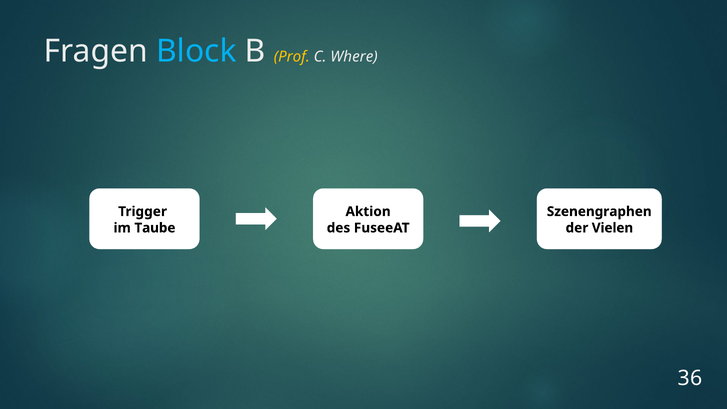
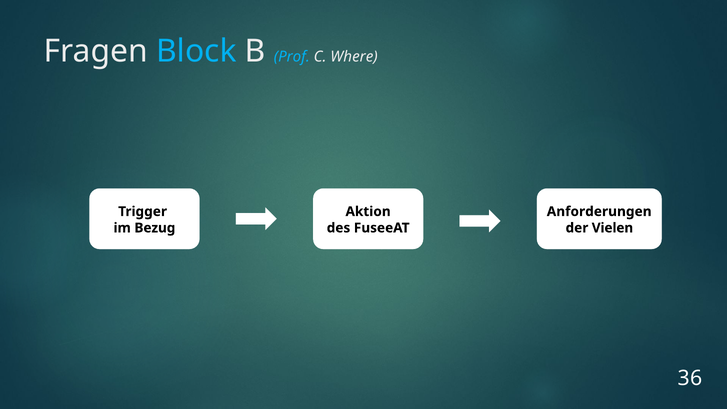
Prof colour: yellow -> light blue
Szenengraphen: Szenengraphen -> Anforderungen
Taube: Taube -> Bezug
